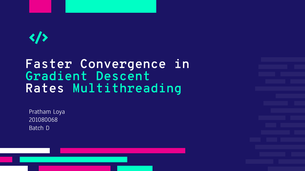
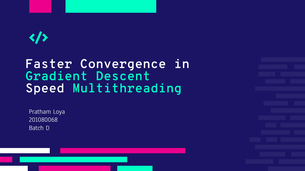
Rates: Rates -> Speed
